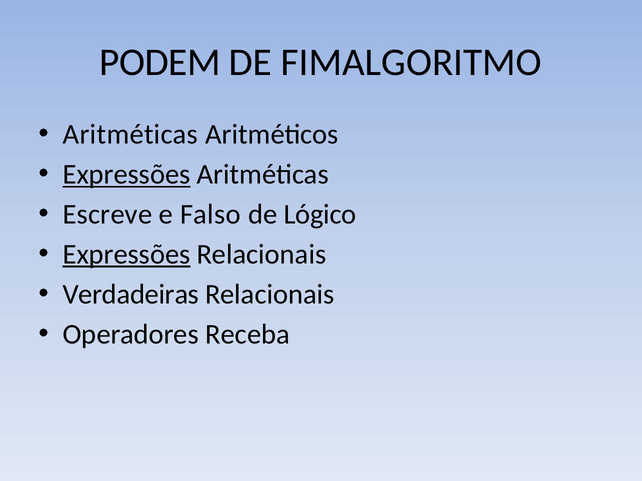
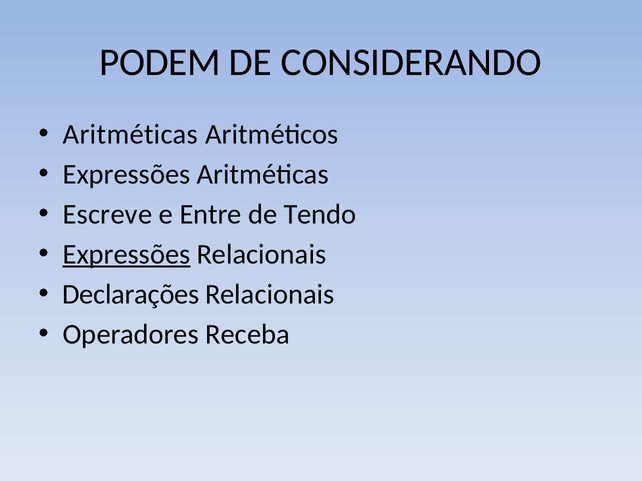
FIMALGORITMO: FIMALGORITMO -> CONSIDERANDO
Expressões at (127, 175) underline: present -> none
Falso: Falso -> Entre
Lógico: Lógico -> Tendo
Verdadeiras: Verdadeiras -> Declarações
